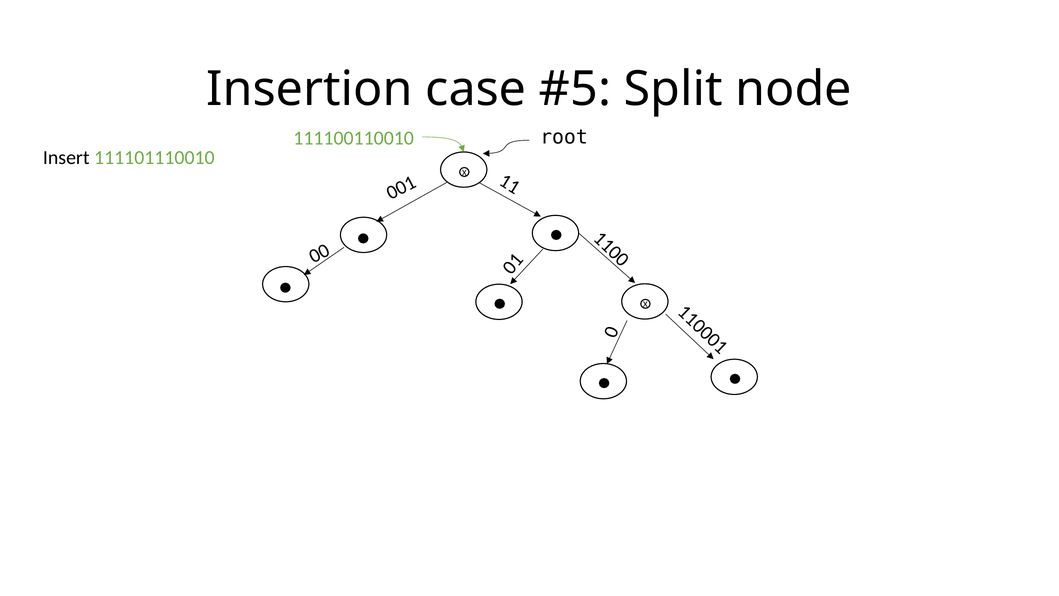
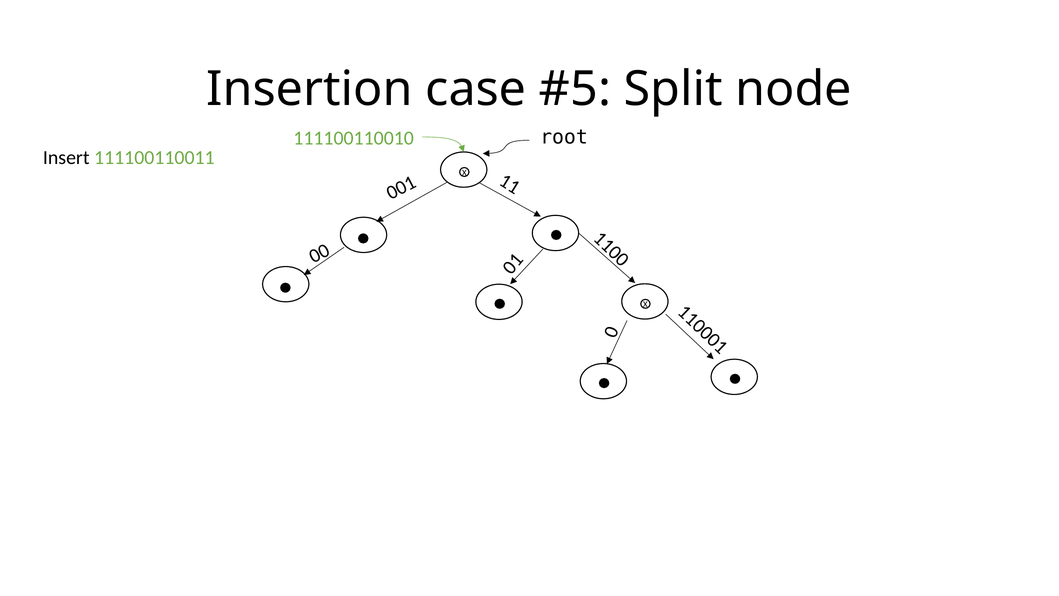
111101110010: 111101110010 -> 111100110011
